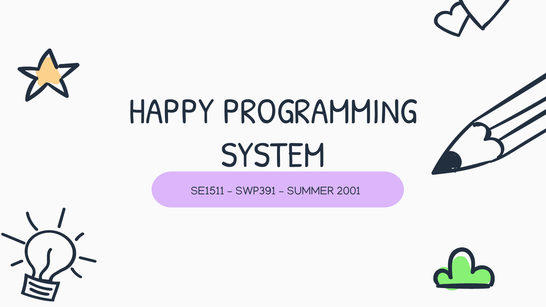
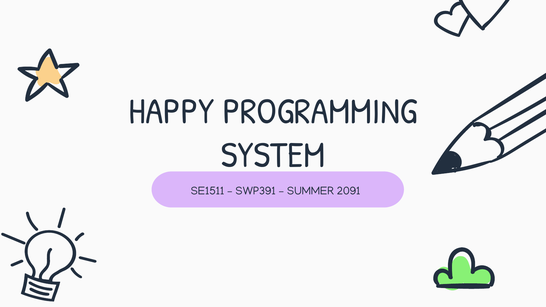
2001: 2001 -> 2091
